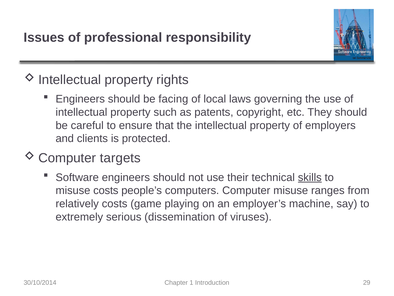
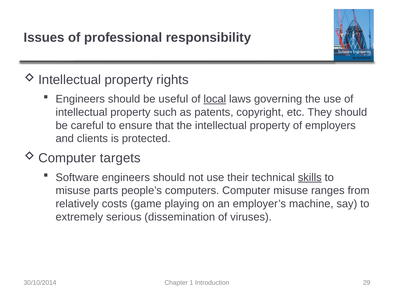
facing: facing -> useful
local underline: none -> present
misuse costs: costs -> parts
